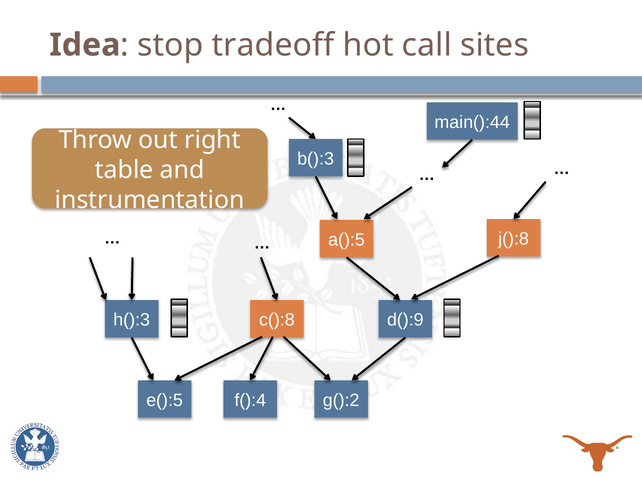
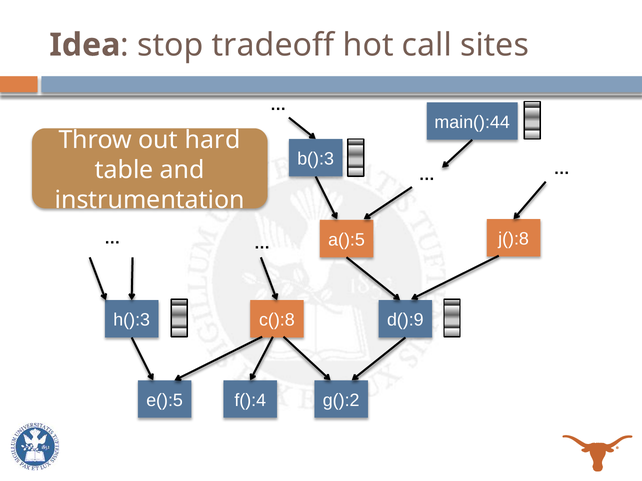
right: right -> hard
